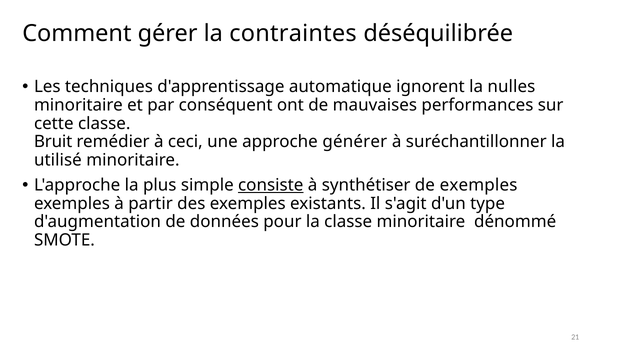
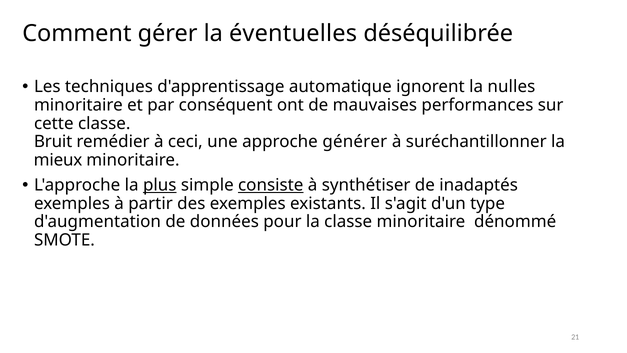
contraintes: contraintes -> éventuelles
utilisé: utilisé -> mieux
plus underline: none -> present
de exemples: exemples -> inadaptés
